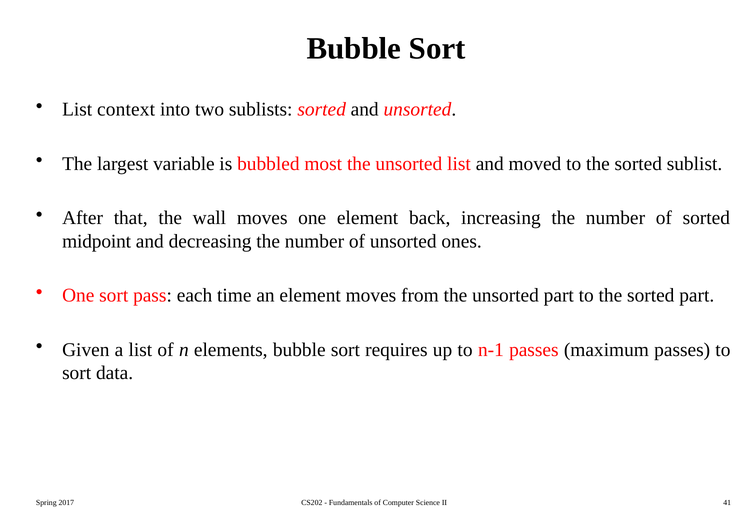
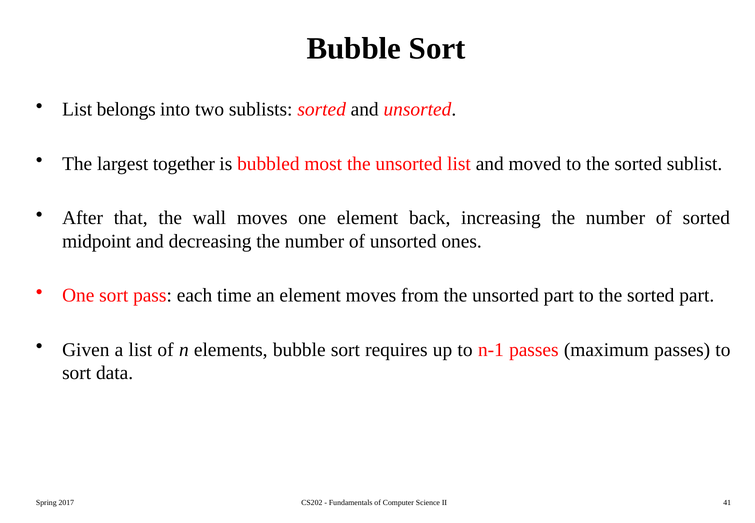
context: context -> belongs
variable: variable -> together
